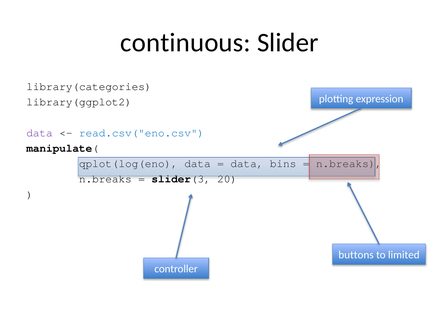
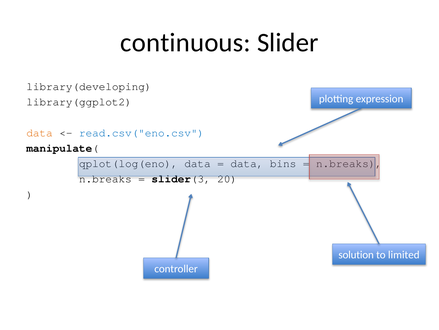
library(categories: library(categories -> library(developing
data at (40, 132) colour: purple -> orange
buttons: buttons -> solution
